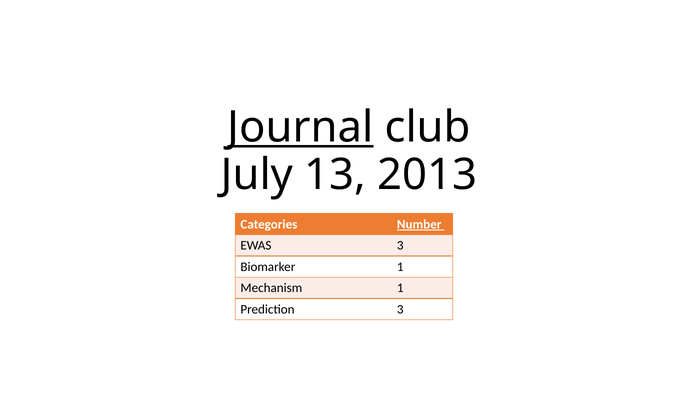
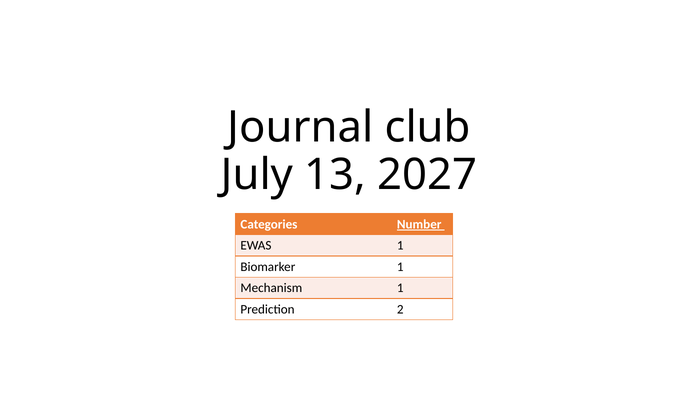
Journal underline: present -> none
2013: 2013 -> 2027
EWAS​ 3: 3 -> 1
Prediction 3: 3 -> 2
